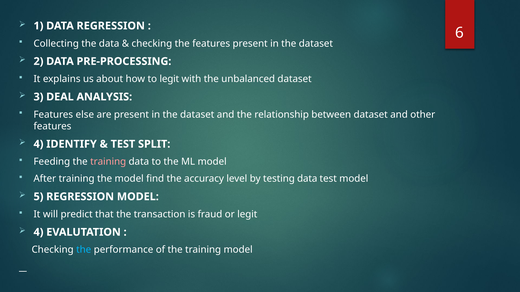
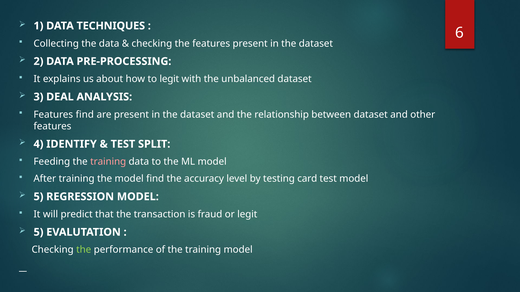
DATA REGRESSION: REGRESSION -> TECHNIQUES
Features else: else -> find
testing data: data -> card
4 at (38, 233): 4 -> 5
the at (84, 250) colour: light blue -> light green
